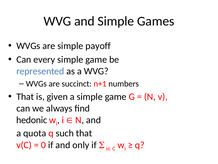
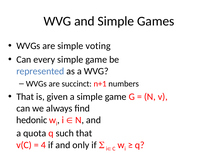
payoff: payoff -> voting
0: 0 -> 4
